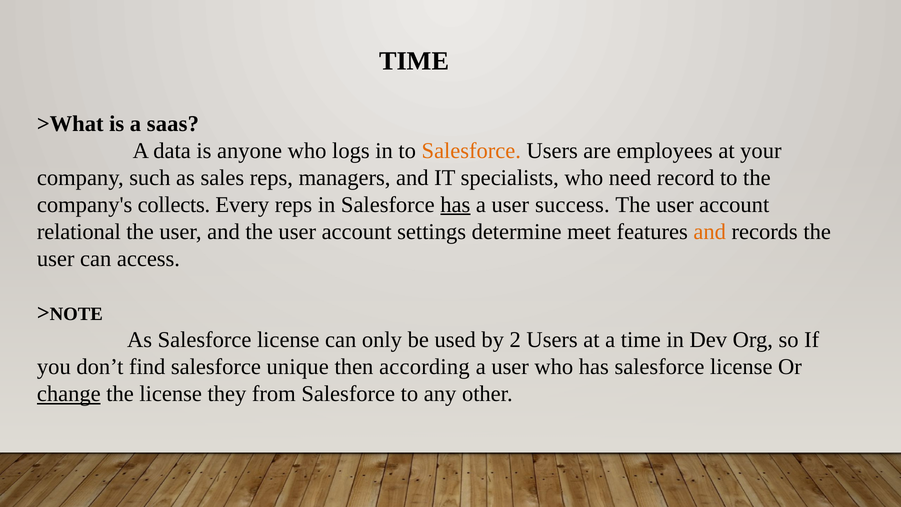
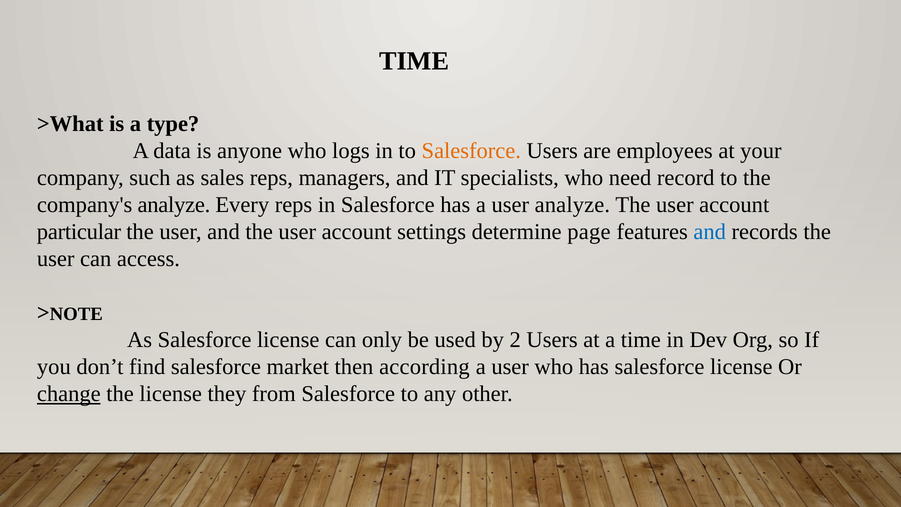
saas: saas -> type
company's collects: collects -> analyze
has at (455, 205) underline: present -> none
user success: success -> analyze
relational: relational -> particular
meet: meet -> page
and at (710, 232) colour: orange -> blue
unique: unique -> market
